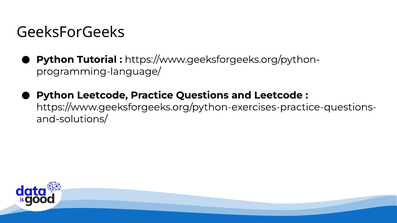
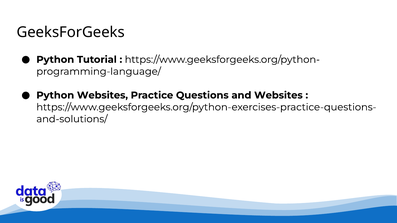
Python Leetcode: Leetcode -> Websites
and Leetcode: Leetcode -> Websites
